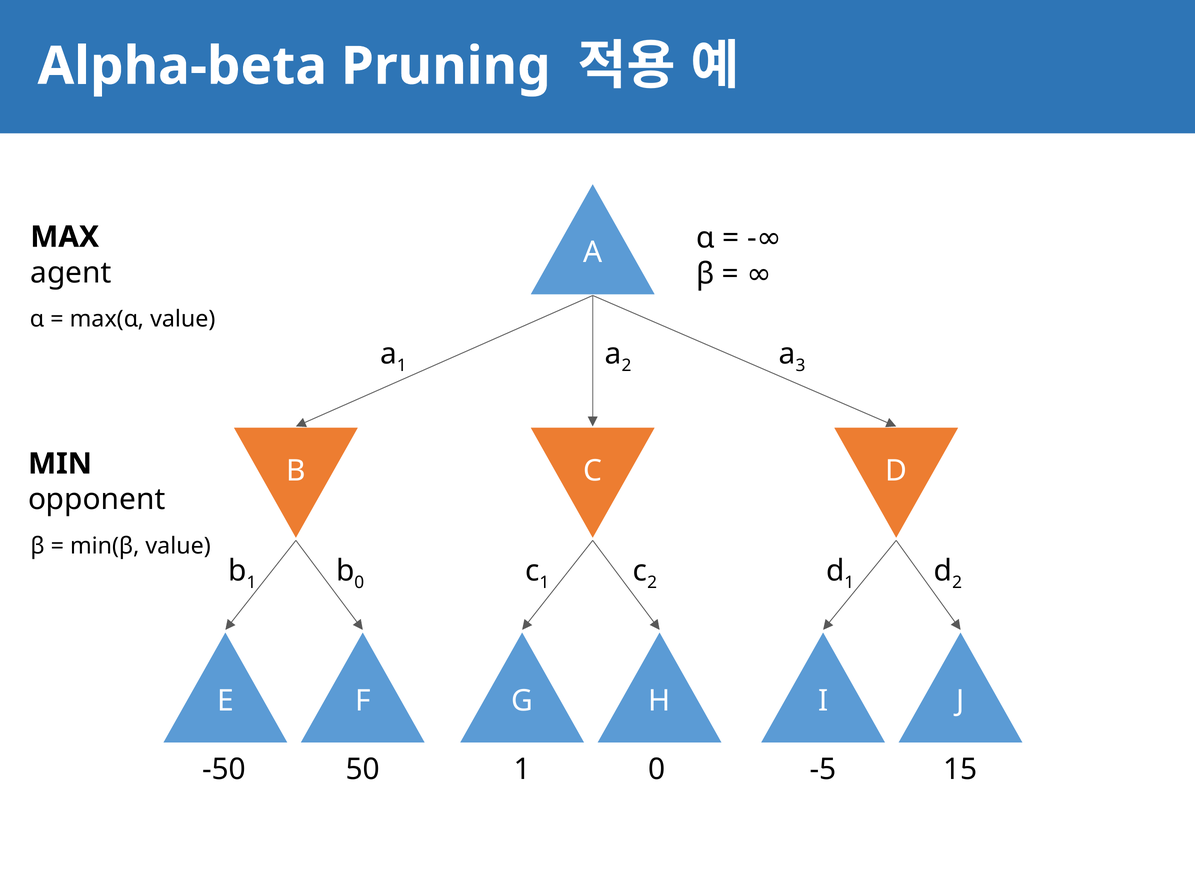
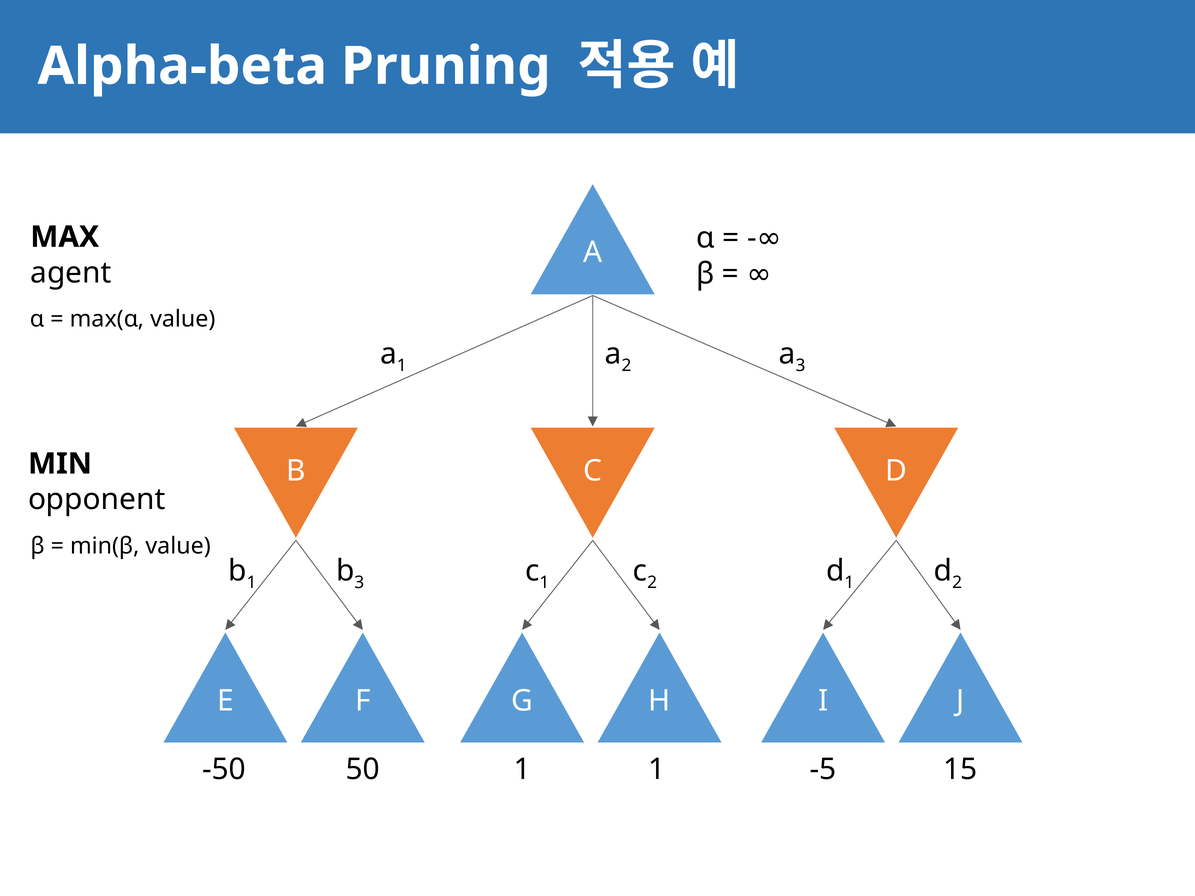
b 0: 0 -> 3
1 0: 0 -> 1
